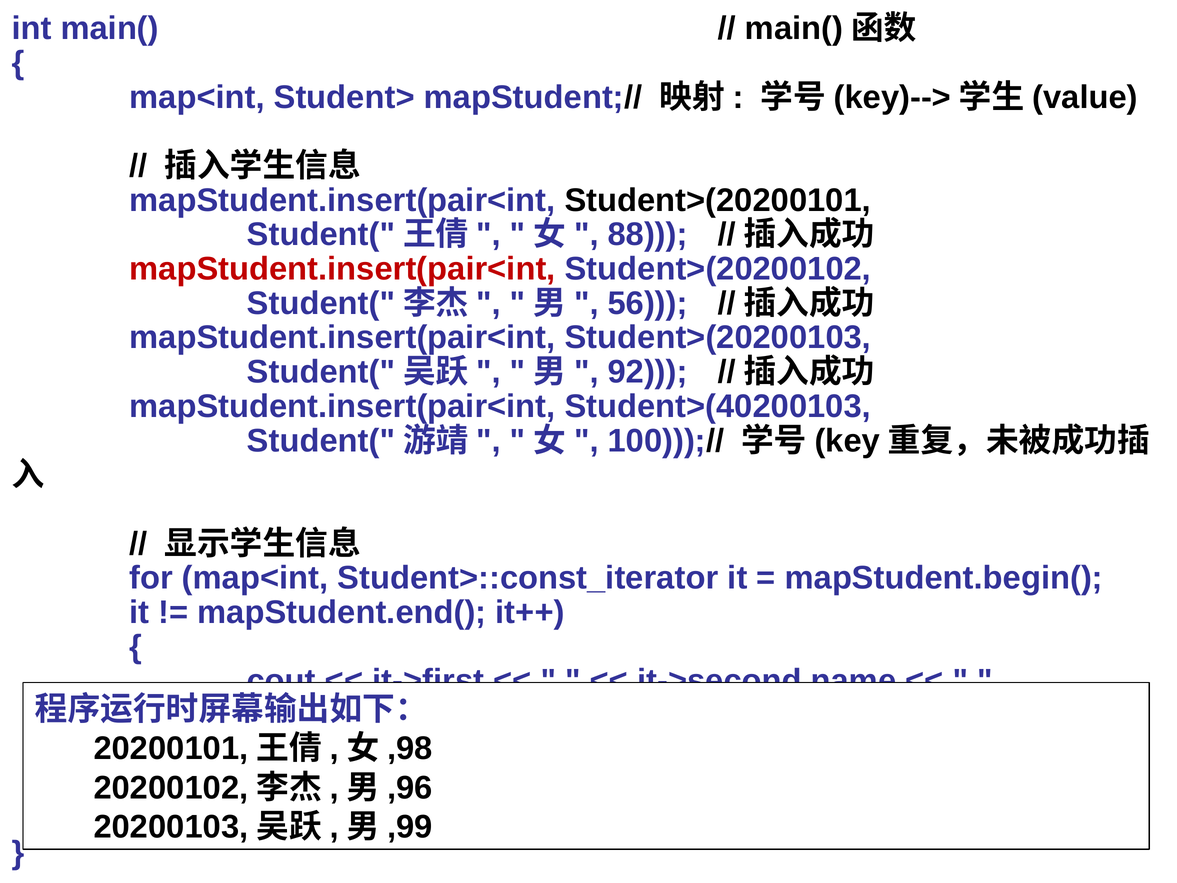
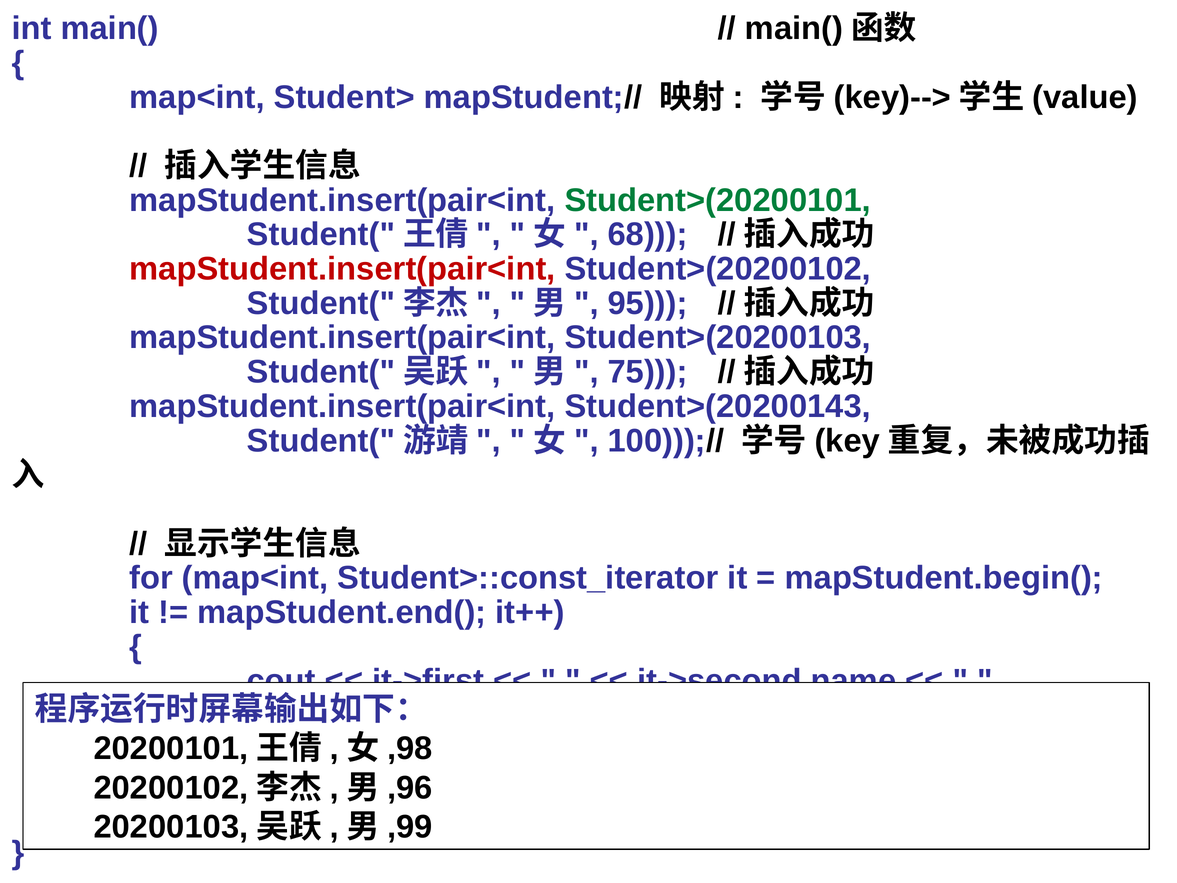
Student>(20200101 colour: black -> green
88: 88 -> 68
56: 56 -> 95
92: 92 -> 75
Student>(40200103: Student>(40200103 -> Student>(20200143
